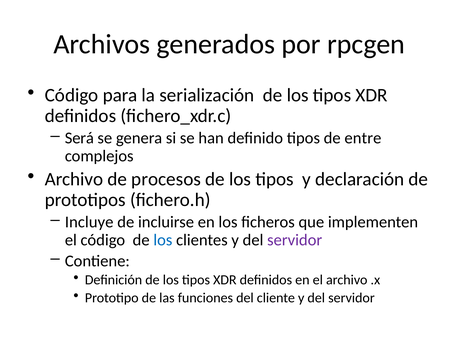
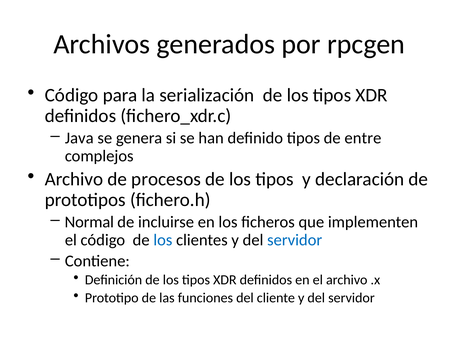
Será: Será -> Java
Incluye: Incluye -> Normal
servidor at (295, 240) colour: purple -> blue
